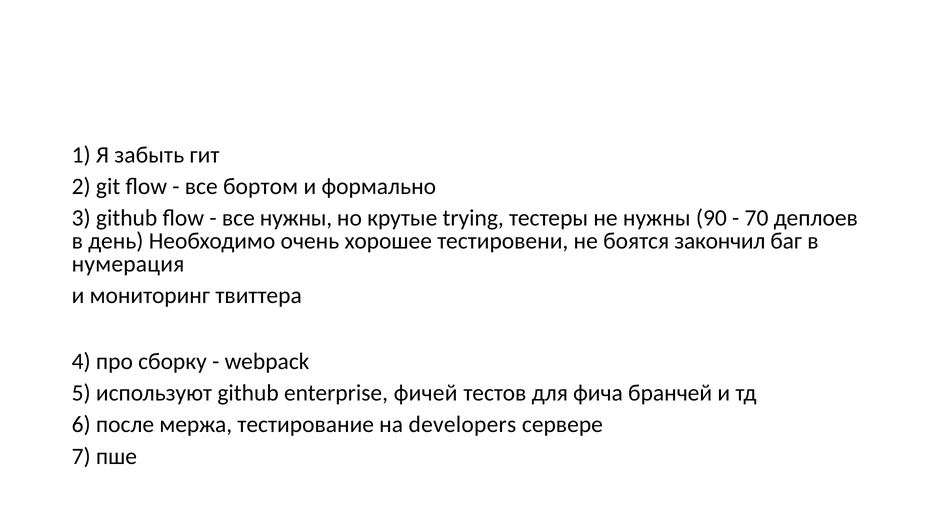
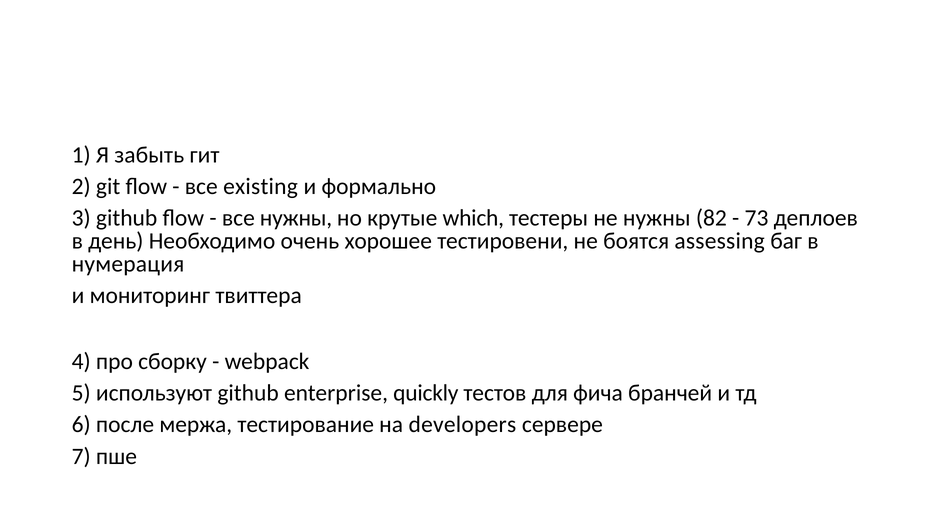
бортом: бортом -> existing
trying: trying -> which
90: 90 -> 82
70: 70 -> 73
закончил: закончил -> assessing
фичей: фичей -> quickly
